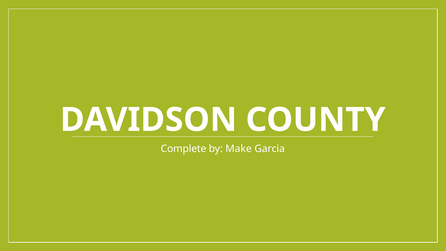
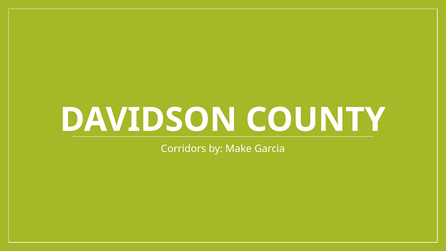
Complete: Complete -> Corridors
